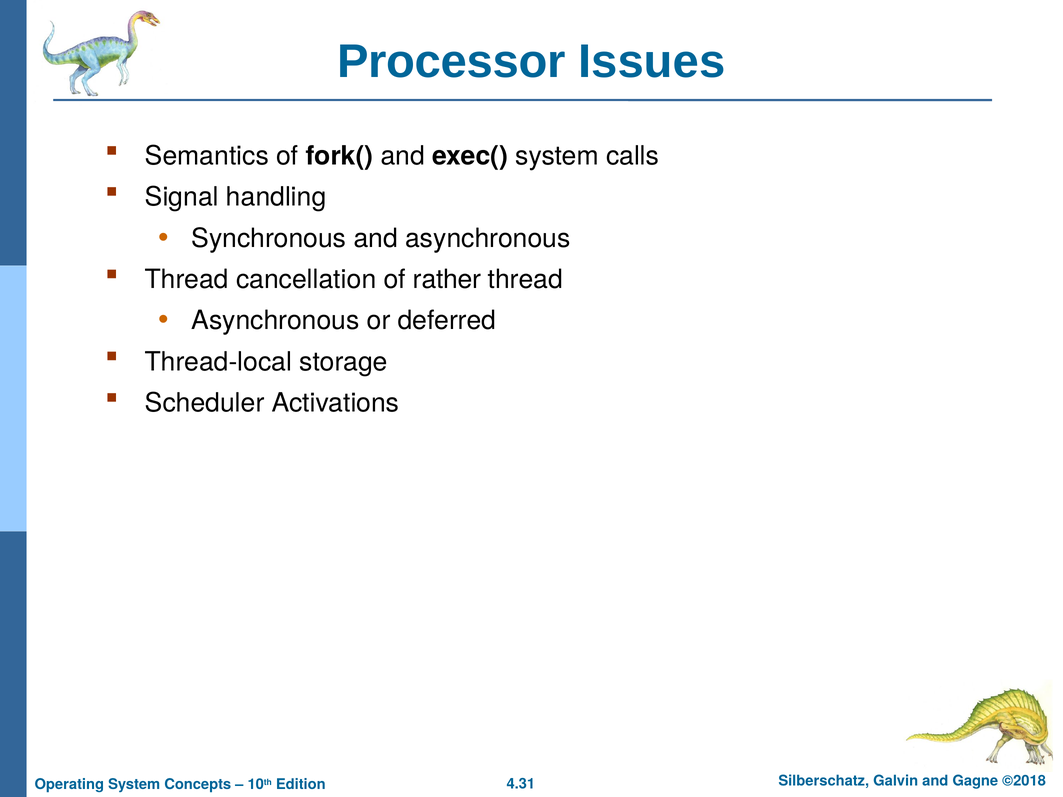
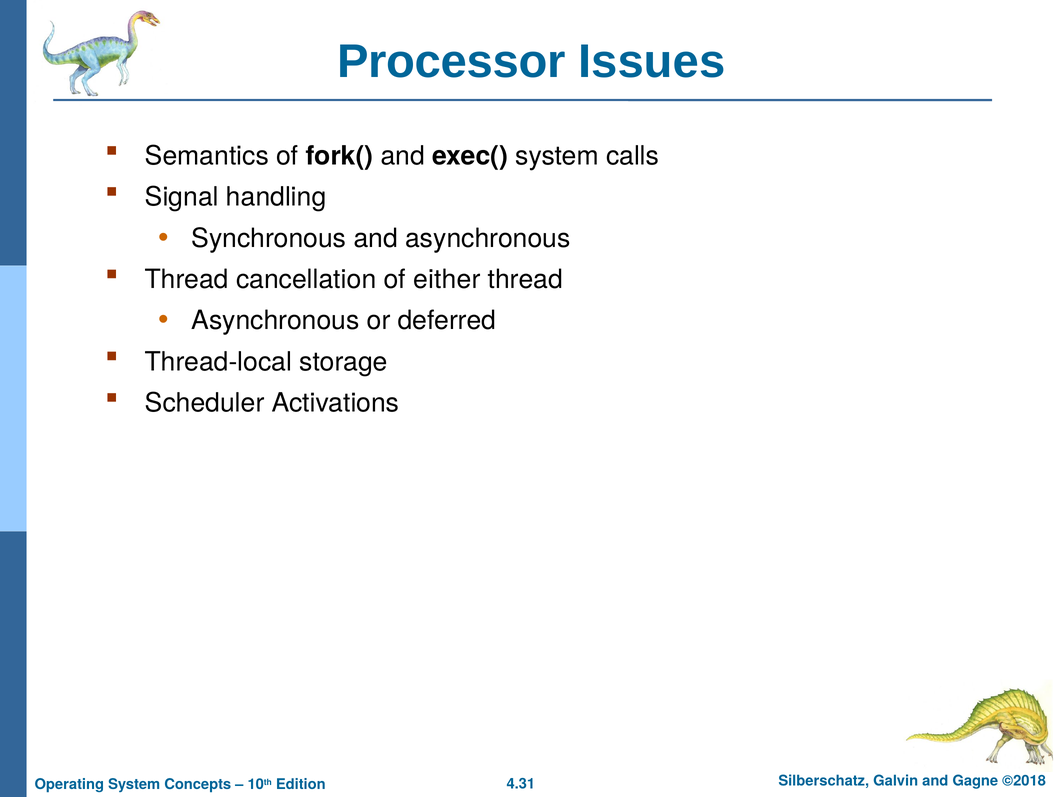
rather: rather -> either
